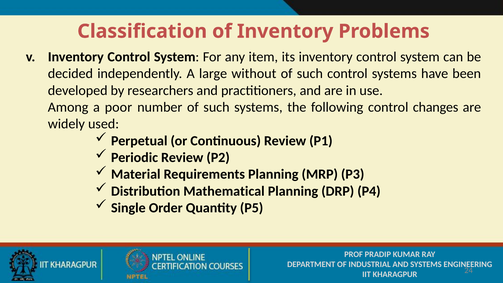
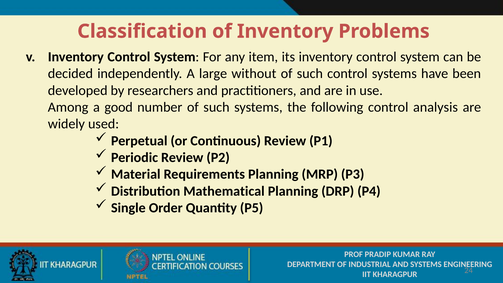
poor: poor -> good
changes: changes -> analysis
